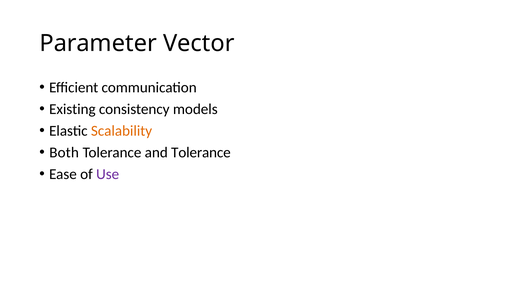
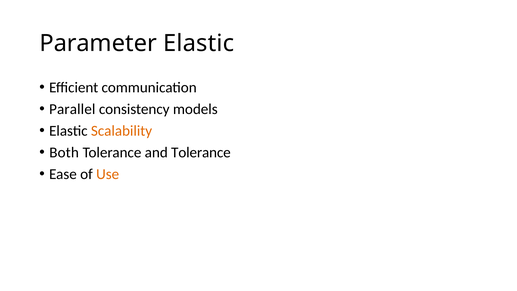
Parameter Vector: Vector -> Elastic
Existing: Existing -> Parallel
Use colour: purple -> orange
